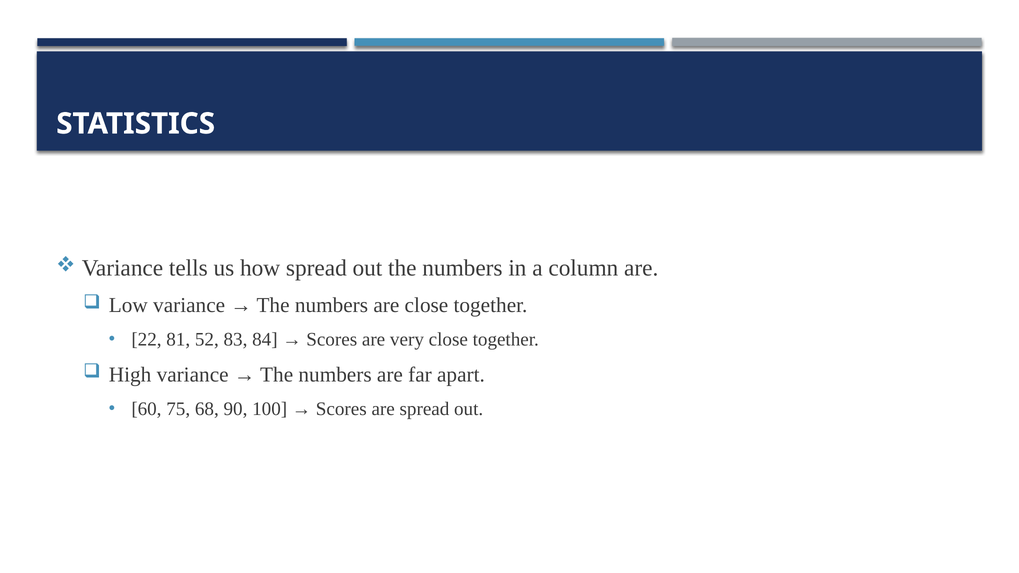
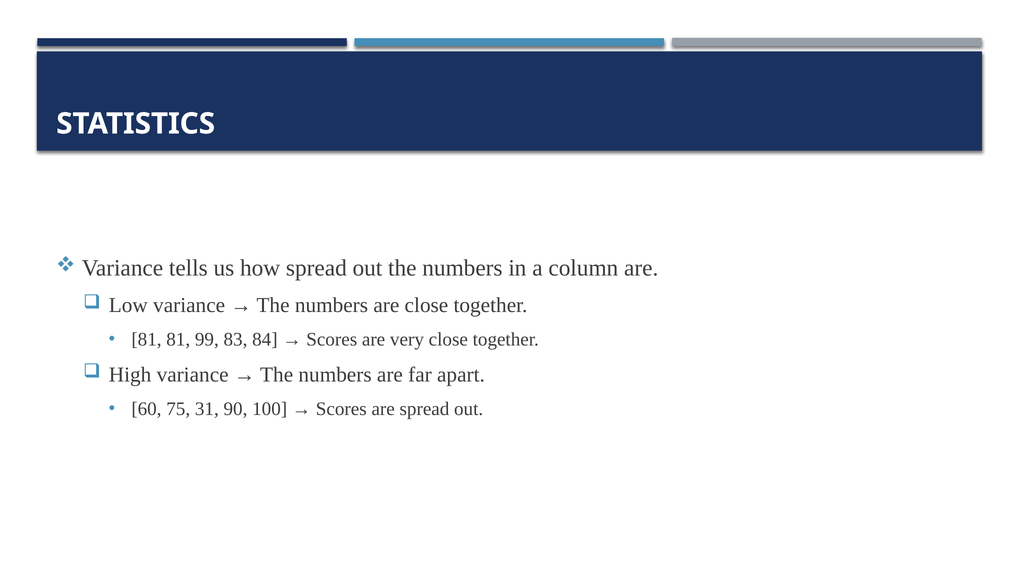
22 at (146, 340): 22 -> 81
52: 52 -> 99
68: 68 -> 31
